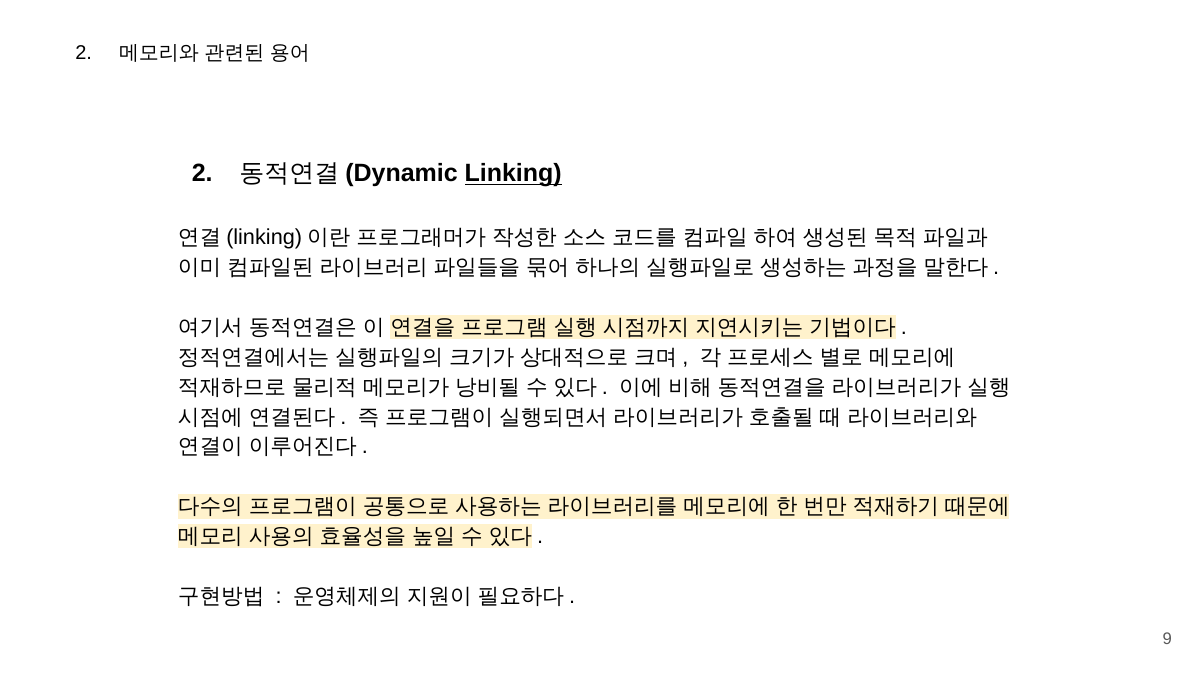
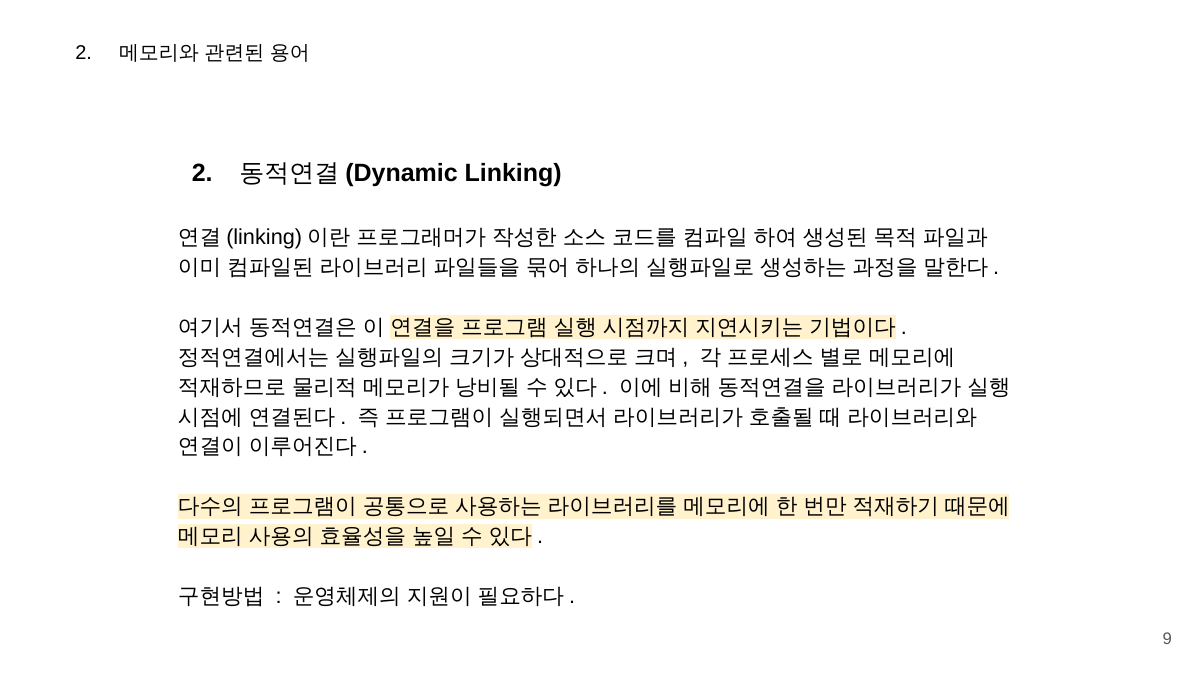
Linking underline: present -> none
